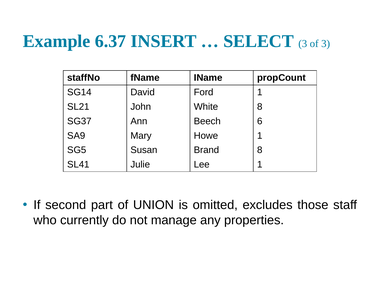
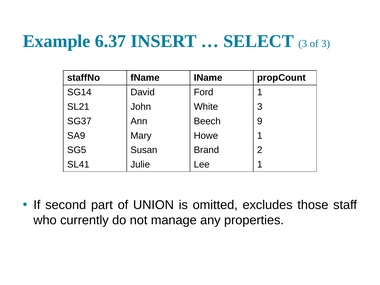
White 8: 8 -> 3
6: 6 -> 9
Brand 8: 8 -> 2
